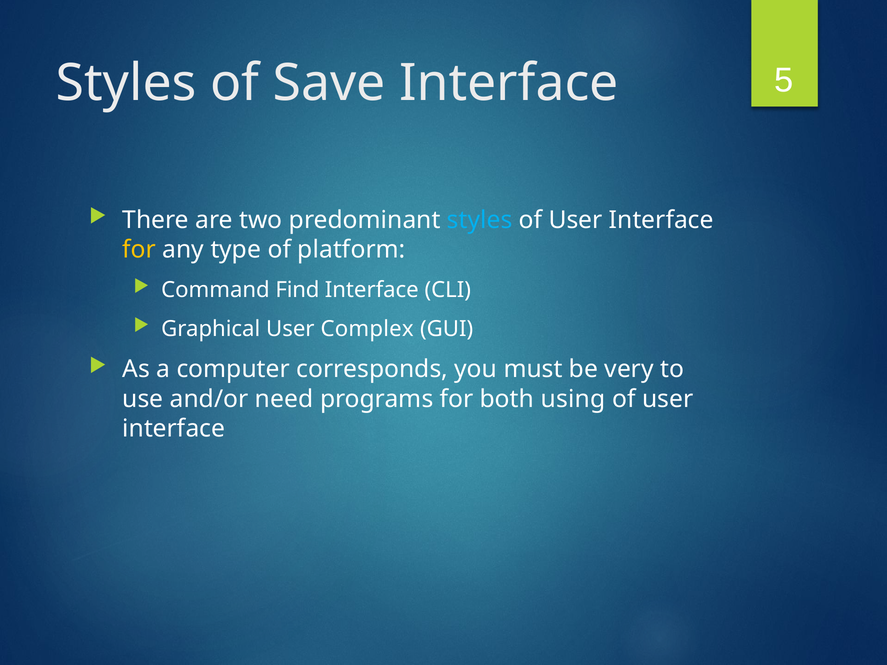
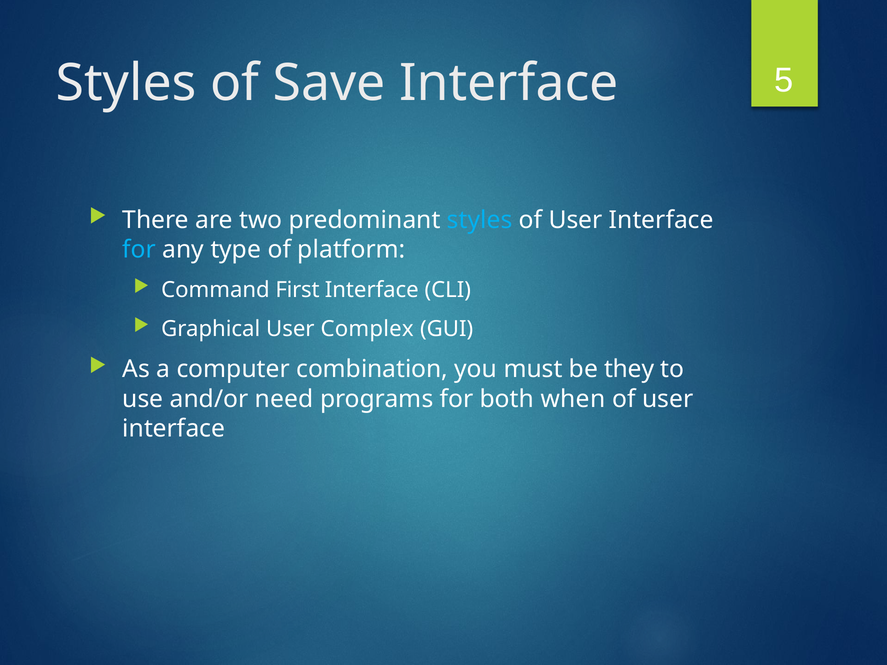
for at (139, 250) colour: yellow -> light blue
Find: Find -> First
corresponds: corresponds -> combination
very: very -> they
using: using -> when
